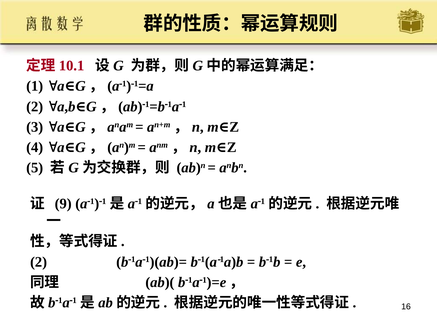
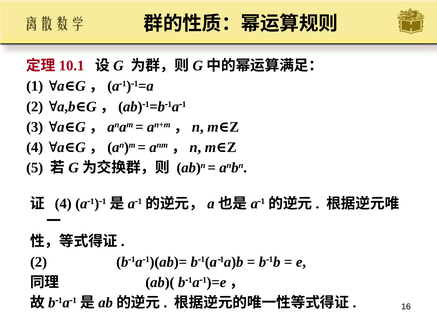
9 at (63, 203): 9 -> 4
